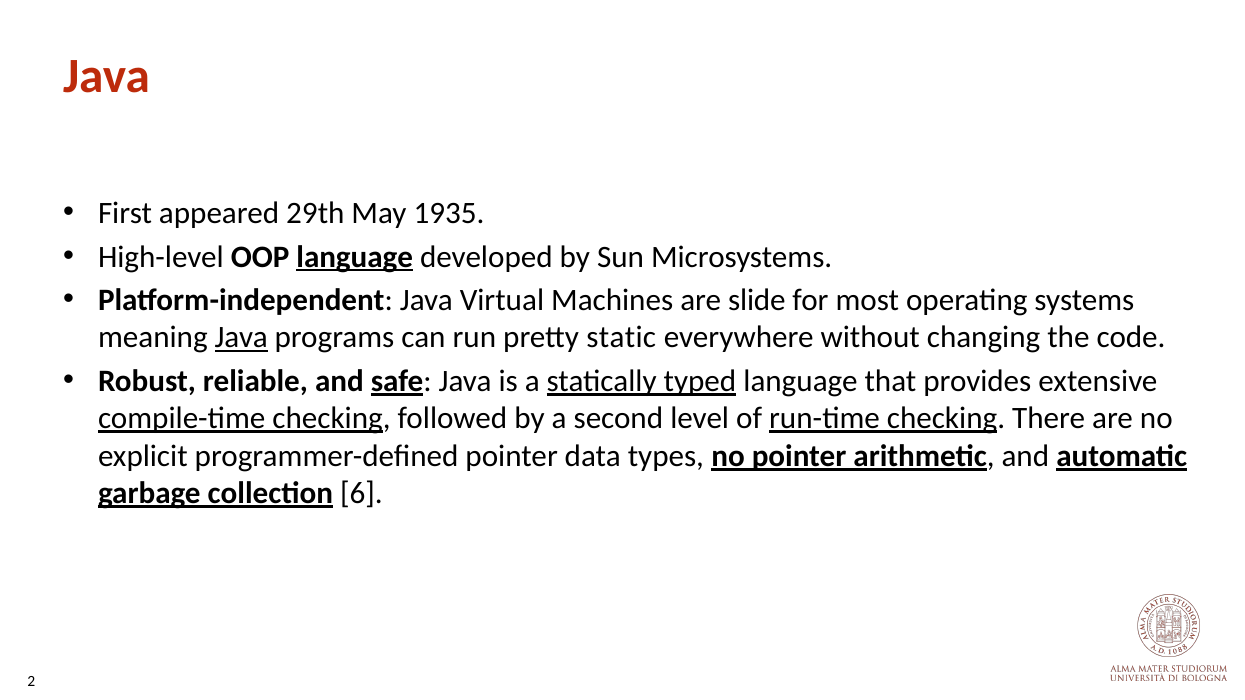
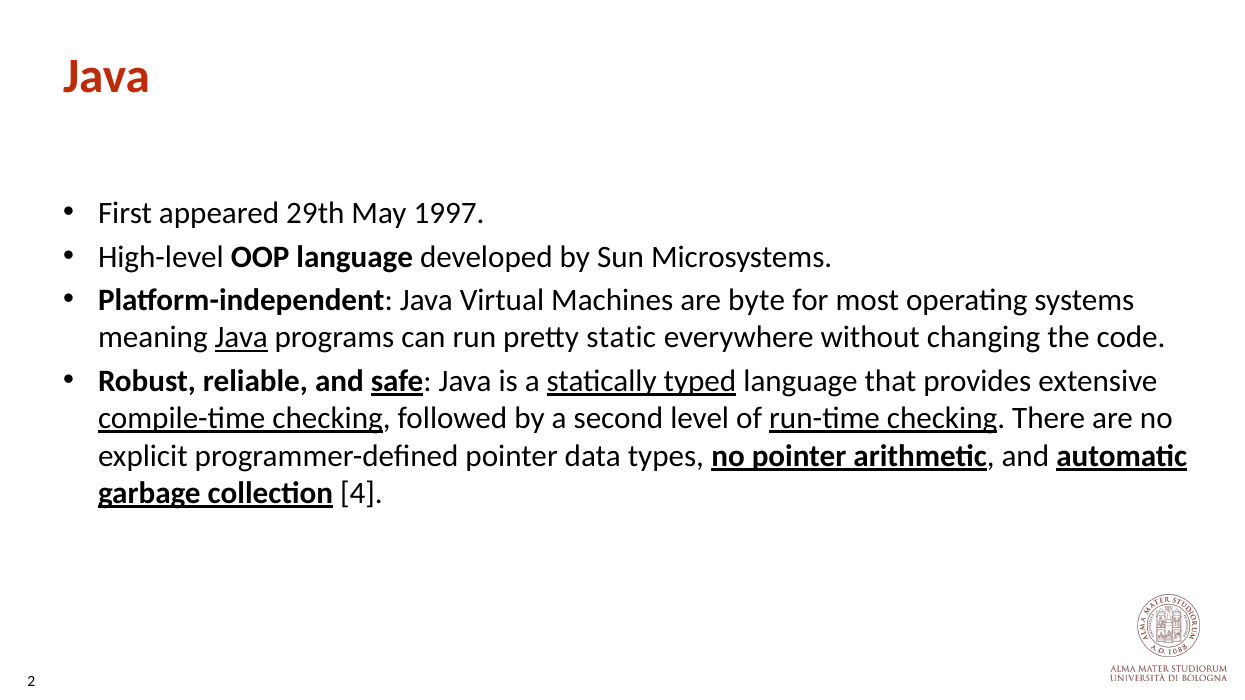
1935: 1935 -> 1997
language at (355, 257) underline: present -> none
slide: slide -> byte
6: 6 -> 4
